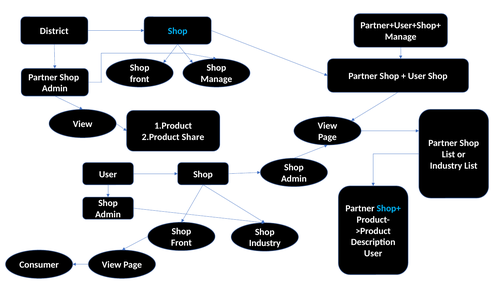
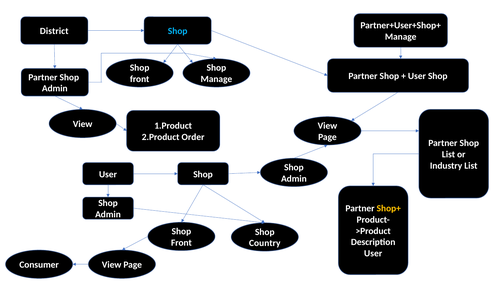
Share: Share -> Order
Shop+ colour: light blue -> yellow
Industry at (265, 243): Industry -> Country
